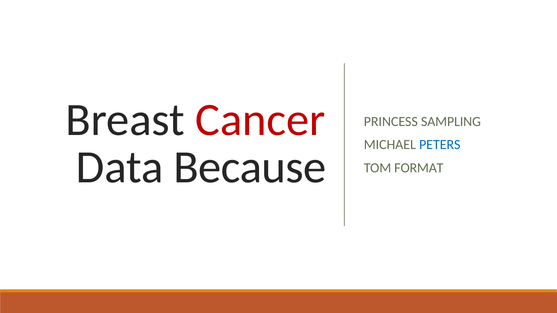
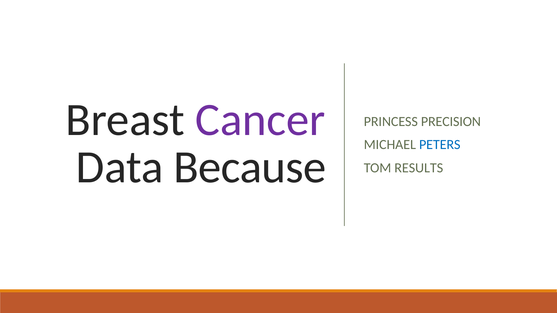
Cancer colour: red -> purple
SAMPLING: SAMPLING -> PRECISION
FORMAT: FORMAT -> RESULTS
